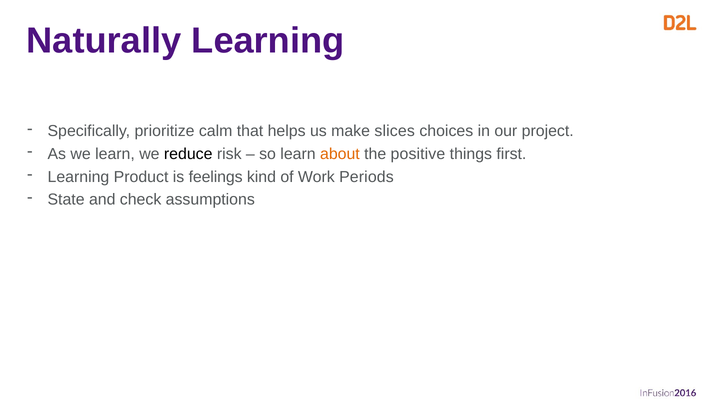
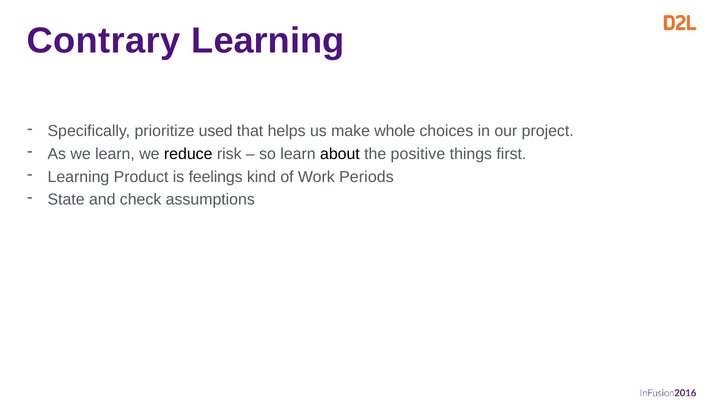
Naturally: Naturally -> Contrary
calm: calm -> used
slices: slices -> whole
about colour: orange -> black
